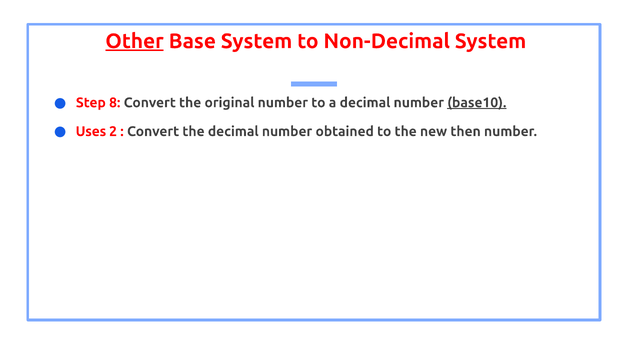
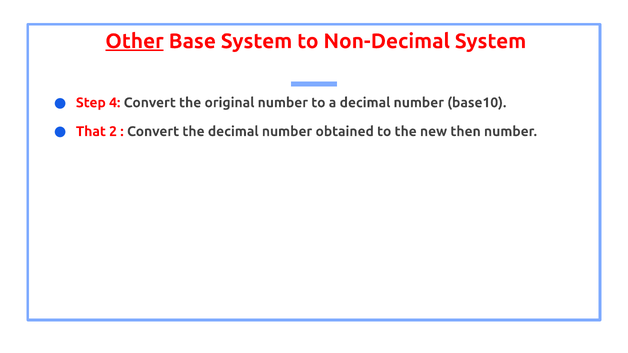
8: 8 -> 4
base10 underline: present -> none
Uses: Uses -> That
